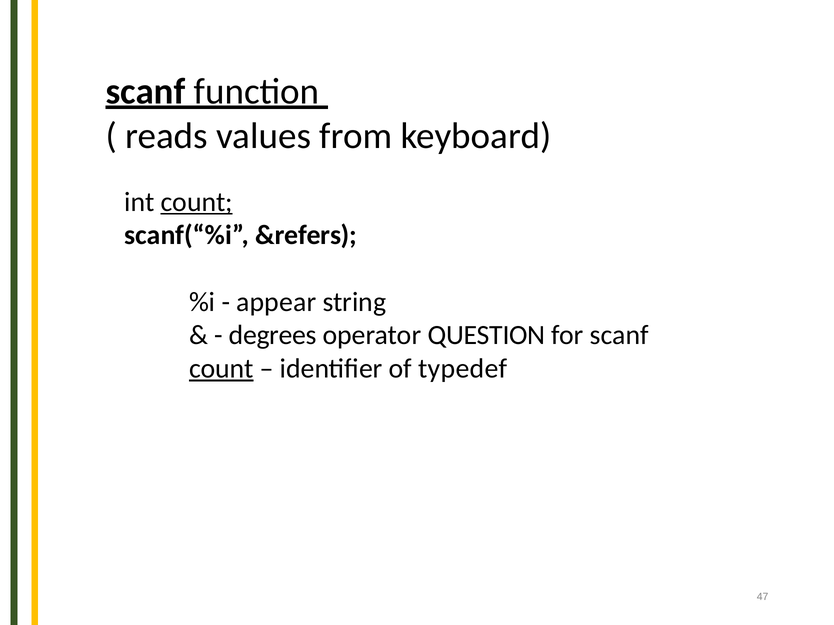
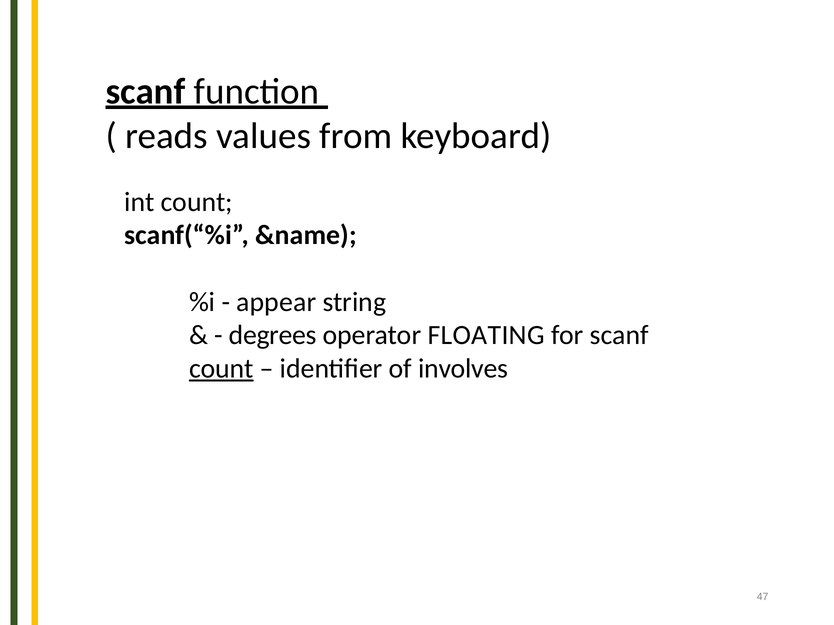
count at (197, 202) underline: present -> none
&refers: &refers -> &name
QUESTION: QUESTION -> FLOATING
typedef: typedef -> involves
